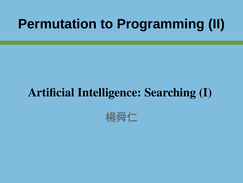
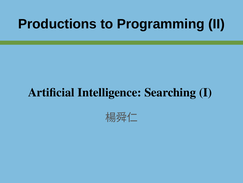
Permutation: Permutation -> Productions
